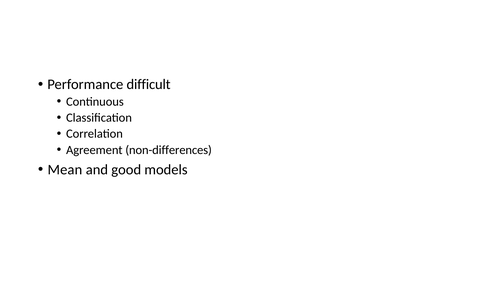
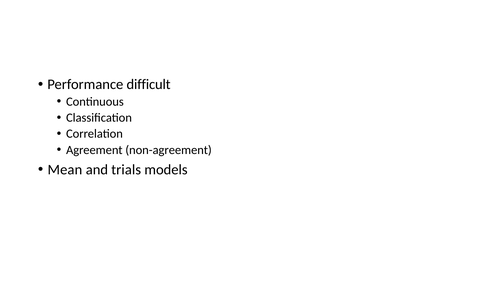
non-differences: non-differences -> non-agreement
good: good -> trials
